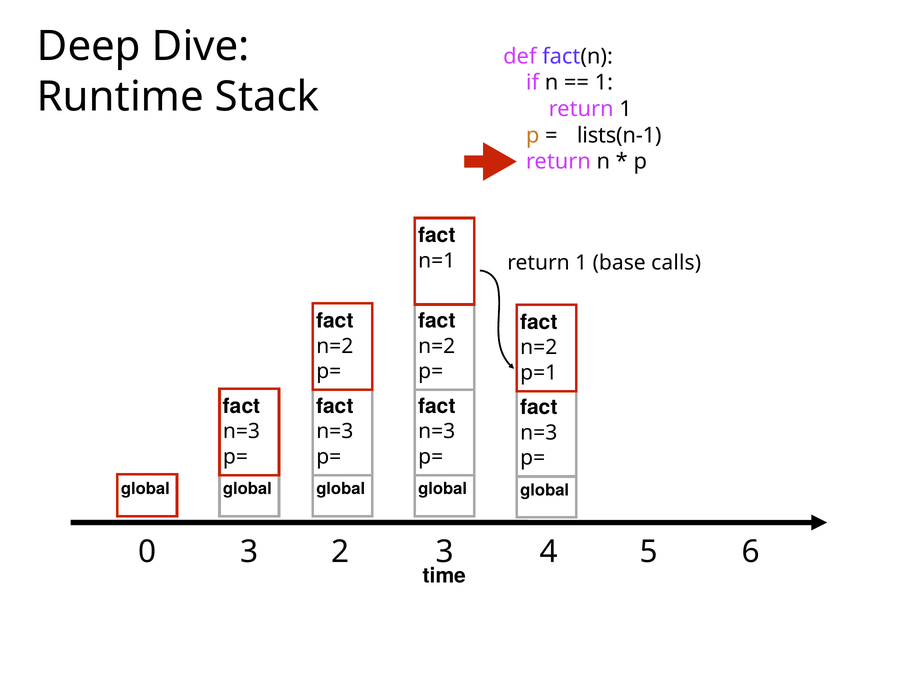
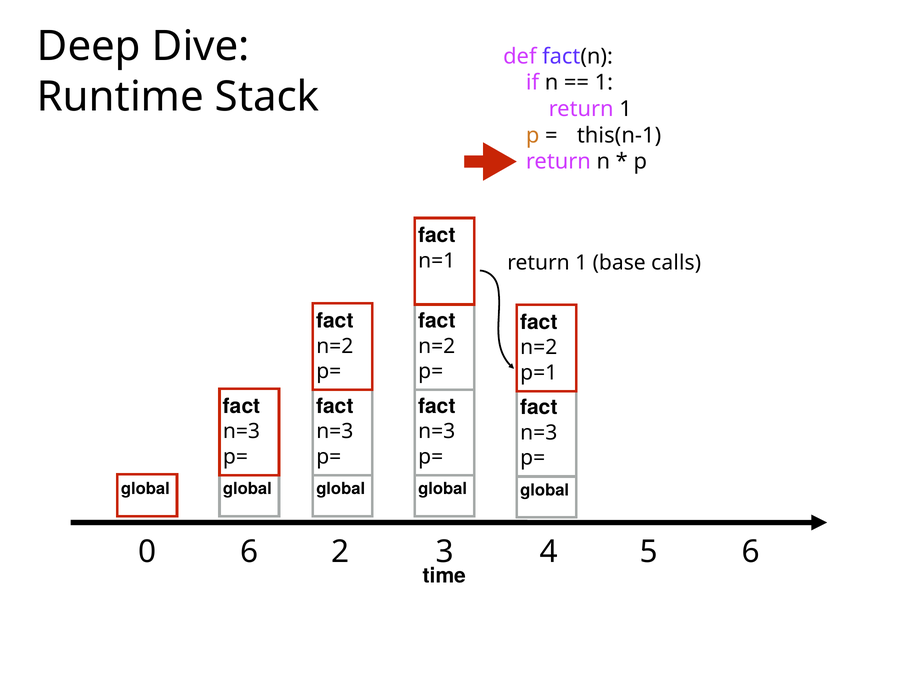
lists(n-1: lists(n-1 -> this(n-1
0 3: 3 -> 6
